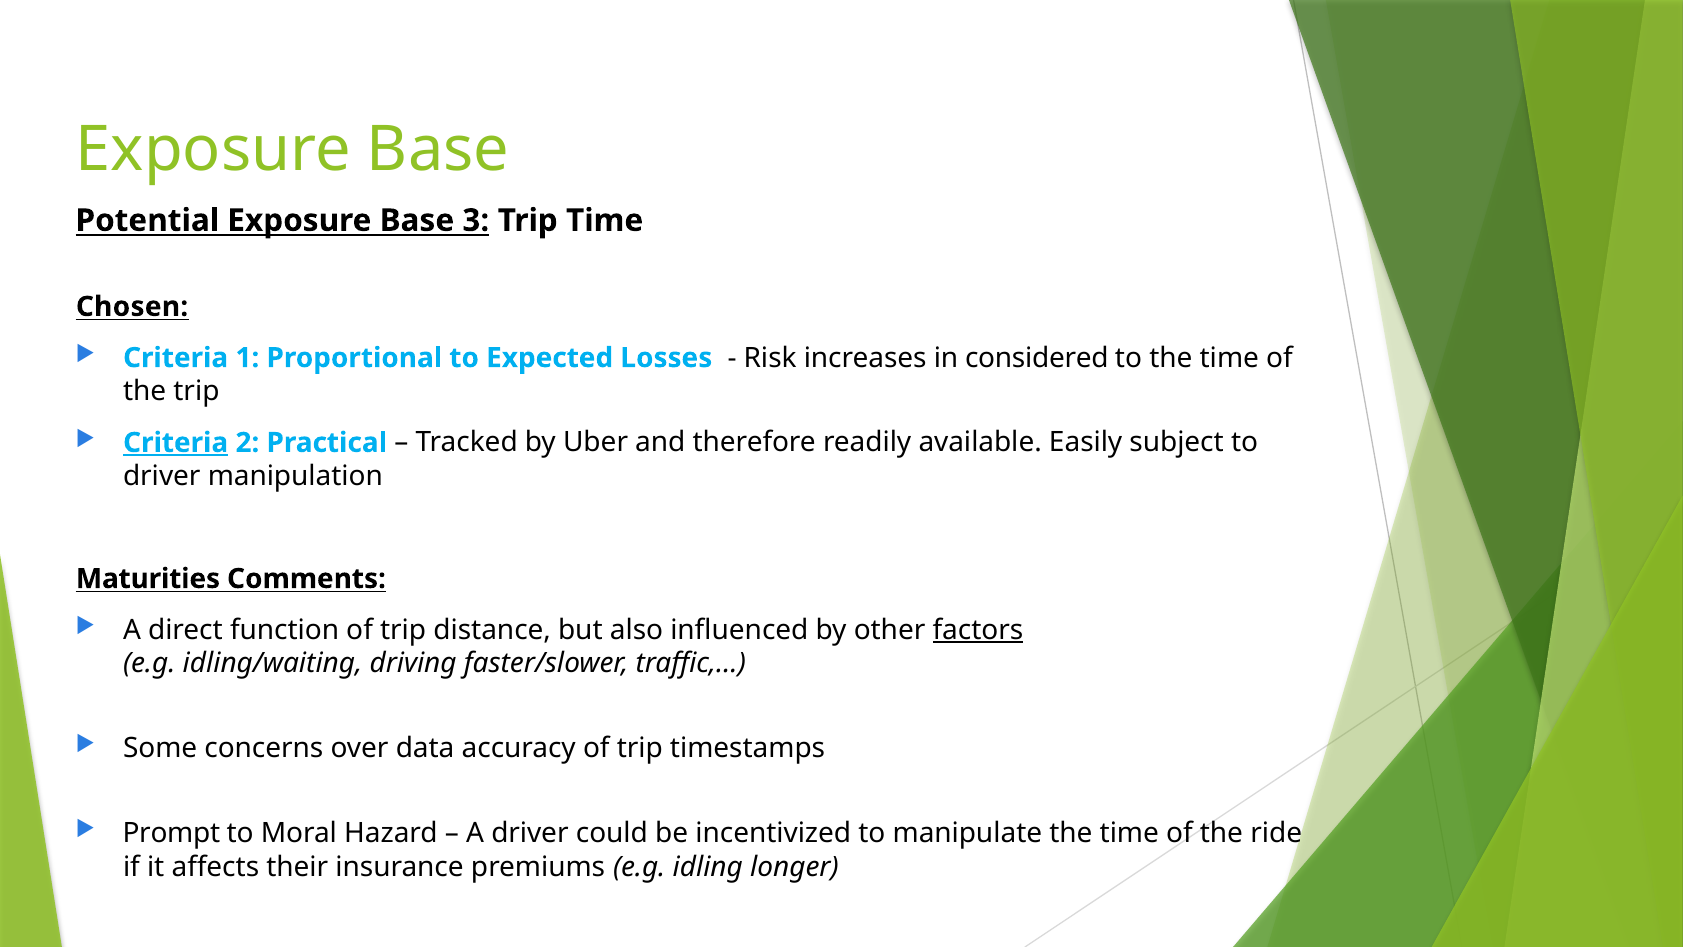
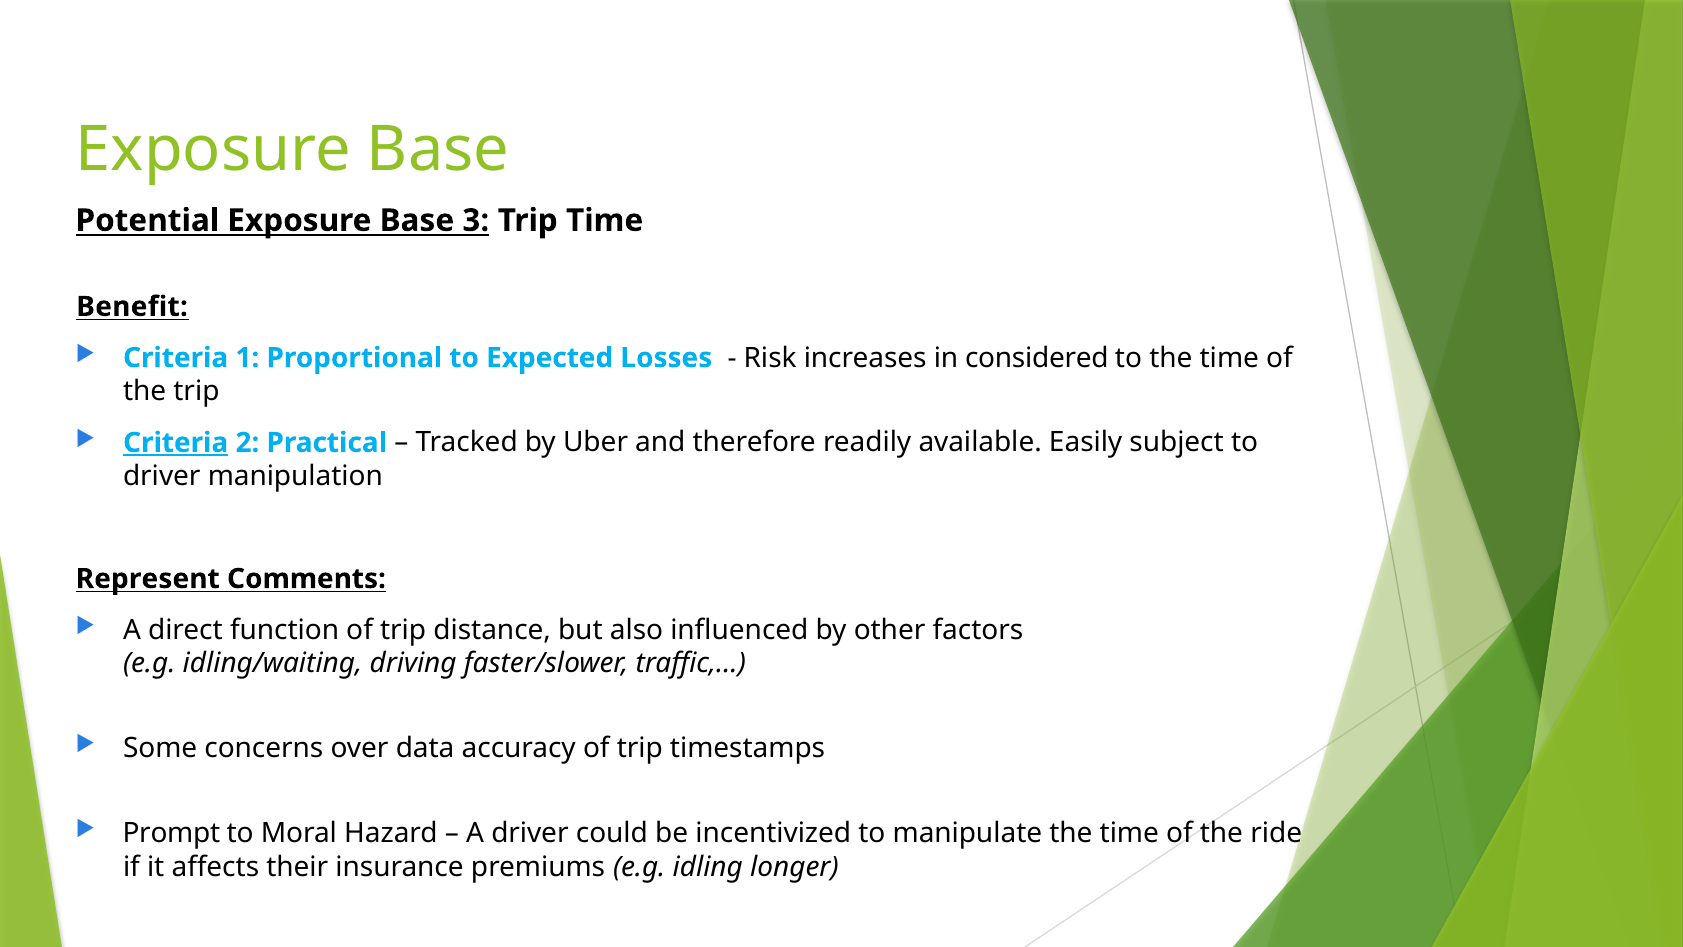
Chosen: Chosen -> Benefit
Maturities: Maturities -> Represent
factors underline: present -> none
